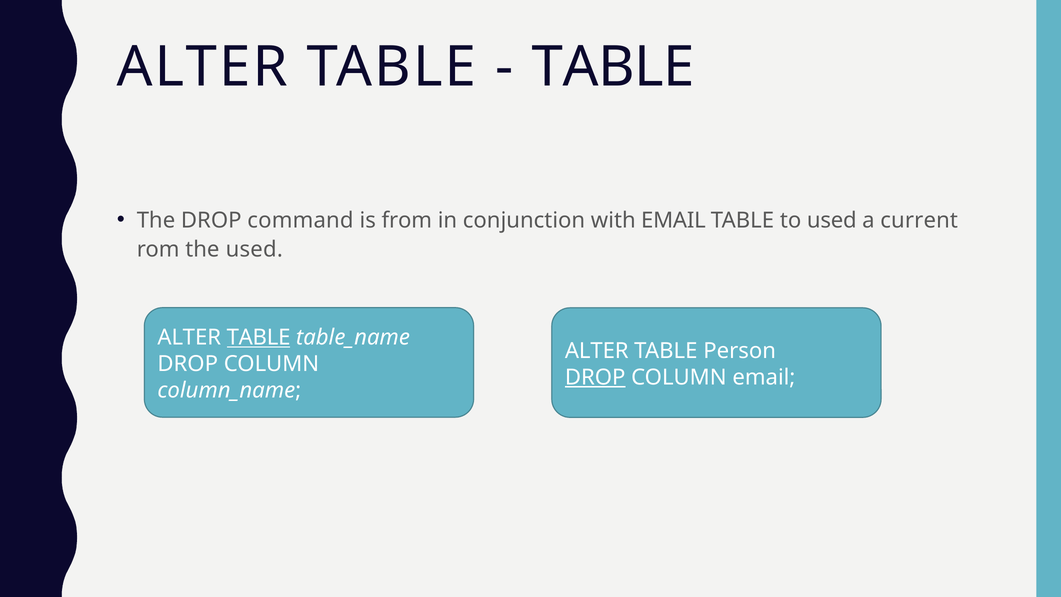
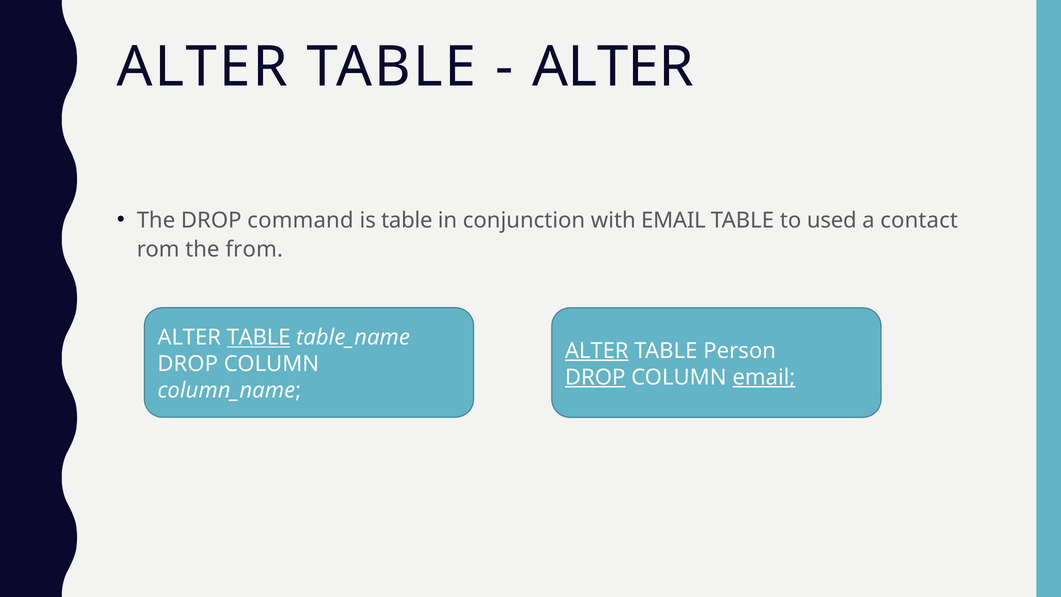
TABLE at (613, 67): TABLE -> ALTER
is from: from -> table
current: current -> contact
the used: used -> from
ALTER at (597, 351) underline: none -> present
email at (764, 377) underline: none -> present
